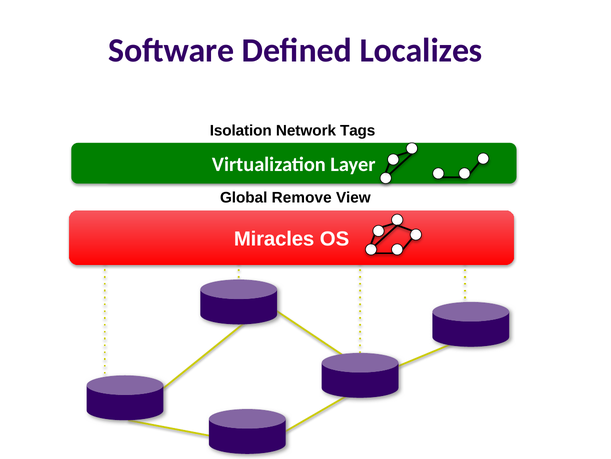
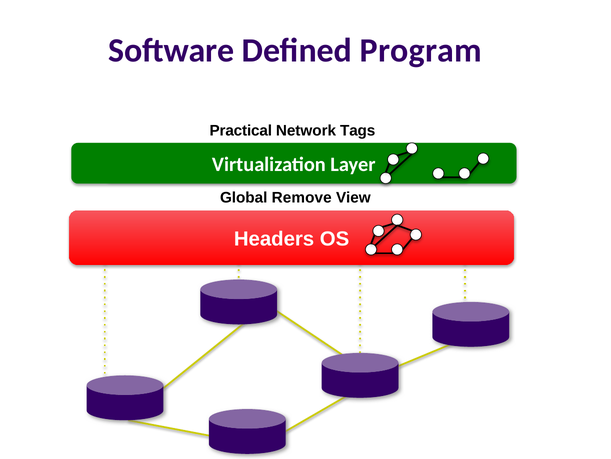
Defined Localizes: Localizes -> Program
Isolation: Isolation -> Practical
Miracles: Miracles -> Headers
